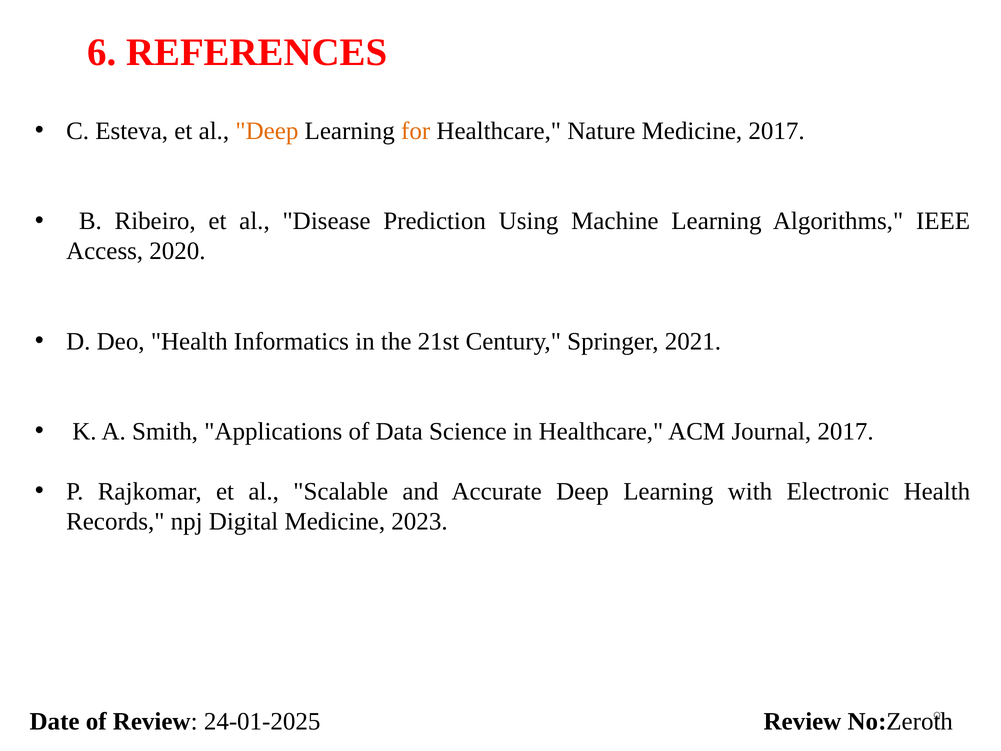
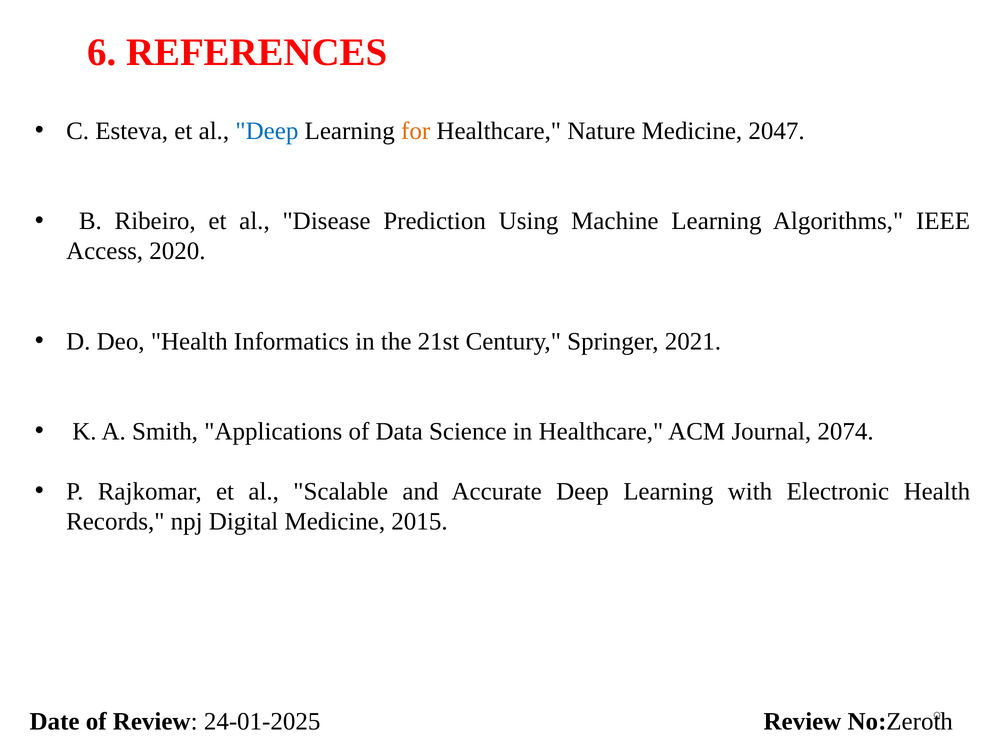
Deep at (267, 131) colour: orange -> blue
Medicine 2017: 2017 -> 2047
Journal 2017: 2017 -> 2074
2023: 2023 -> 2015
